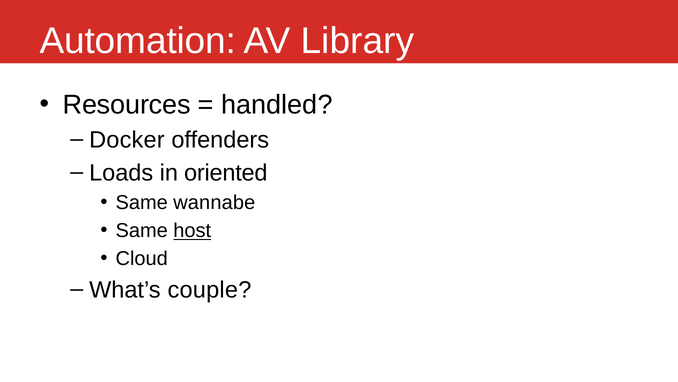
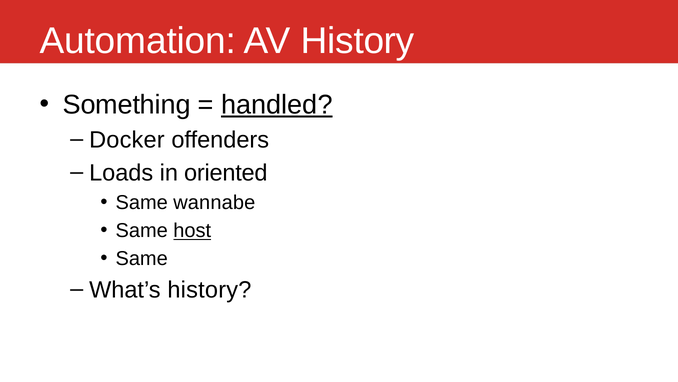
AV Library: Library -> History
Resources: Resources -> Something
handled underline: none -> present
Cloud at (142, 258): Cloud -> Same
What’s couple: couple -> history
